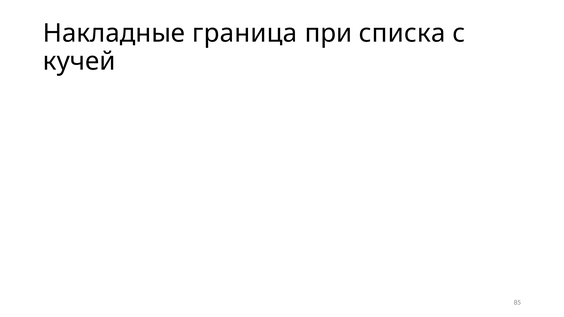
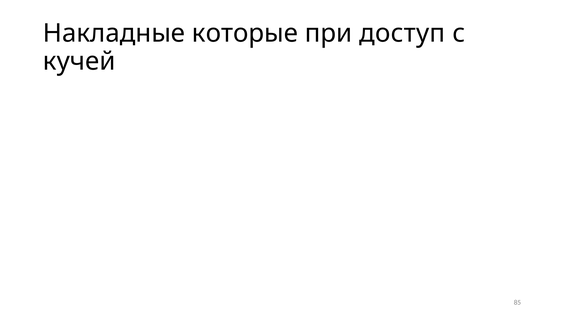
граница: граница -> которые
списка: списка -> доступ
